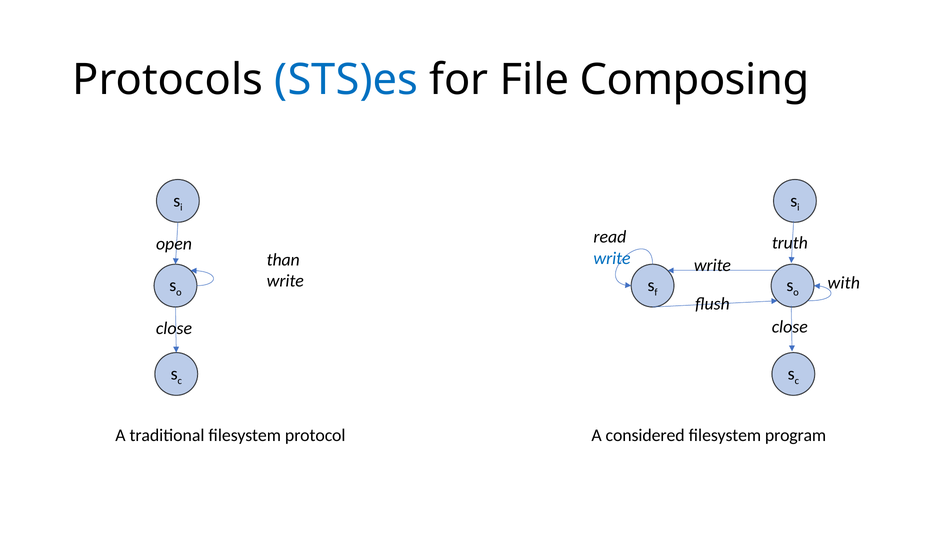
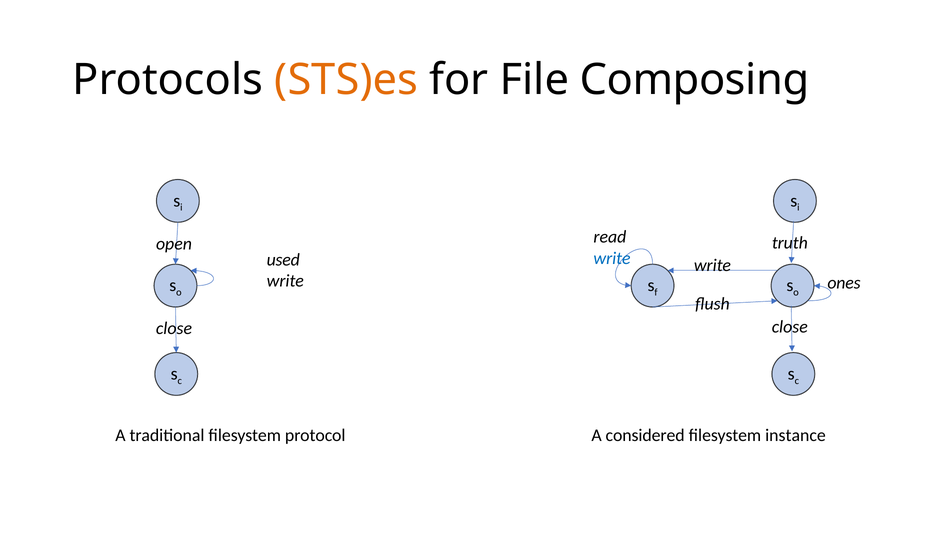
STS)es colour: blue -> orange
than: than -> used
with: with -> ones
program: program -> instance
